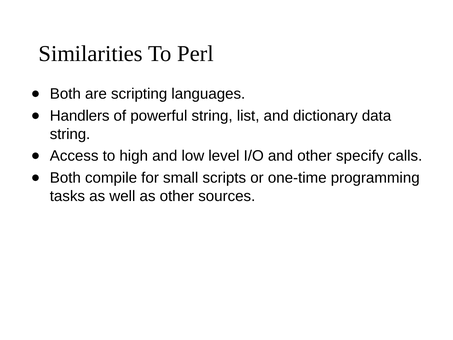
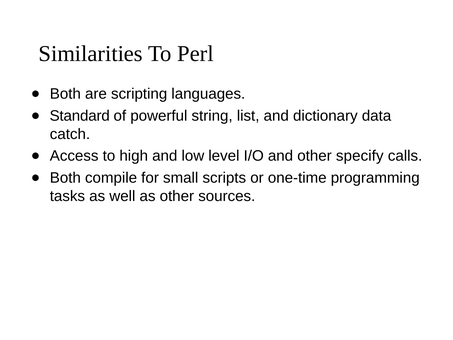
Handlers: Handlers -> Standard
string at (70, 134): string -> catch
